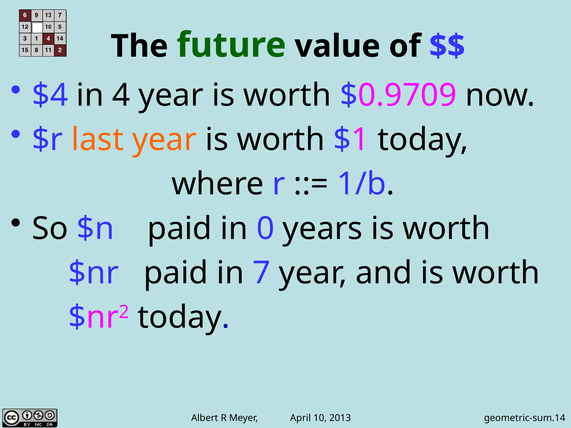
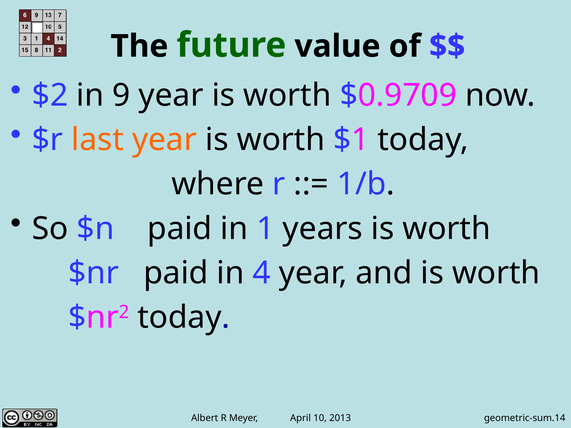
$4: $4 -> $2
4: 4 -> 9
0: 0 -> 1
7: 7 -> 4
